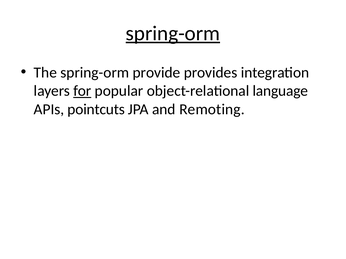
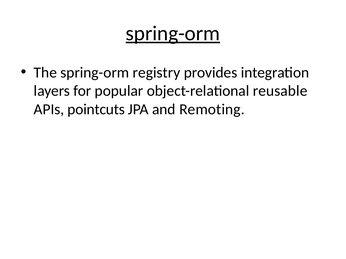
provide: provide -> registry
for underline: present -> none
language: language -> reusable
